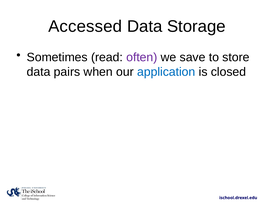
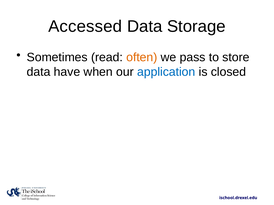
often colour: purple -> orange
save: save -> pass
pairs: pairs -> have
